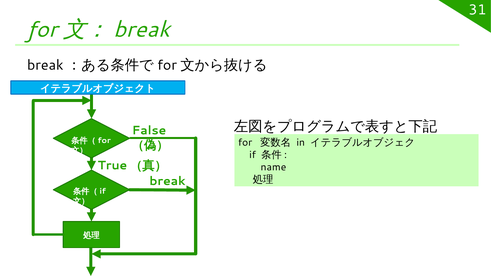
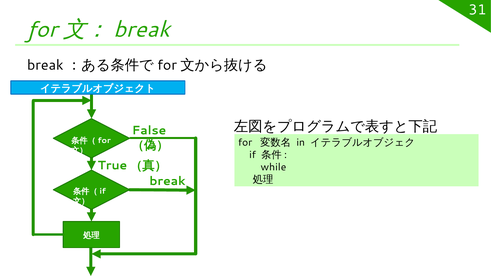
name: name -> while
